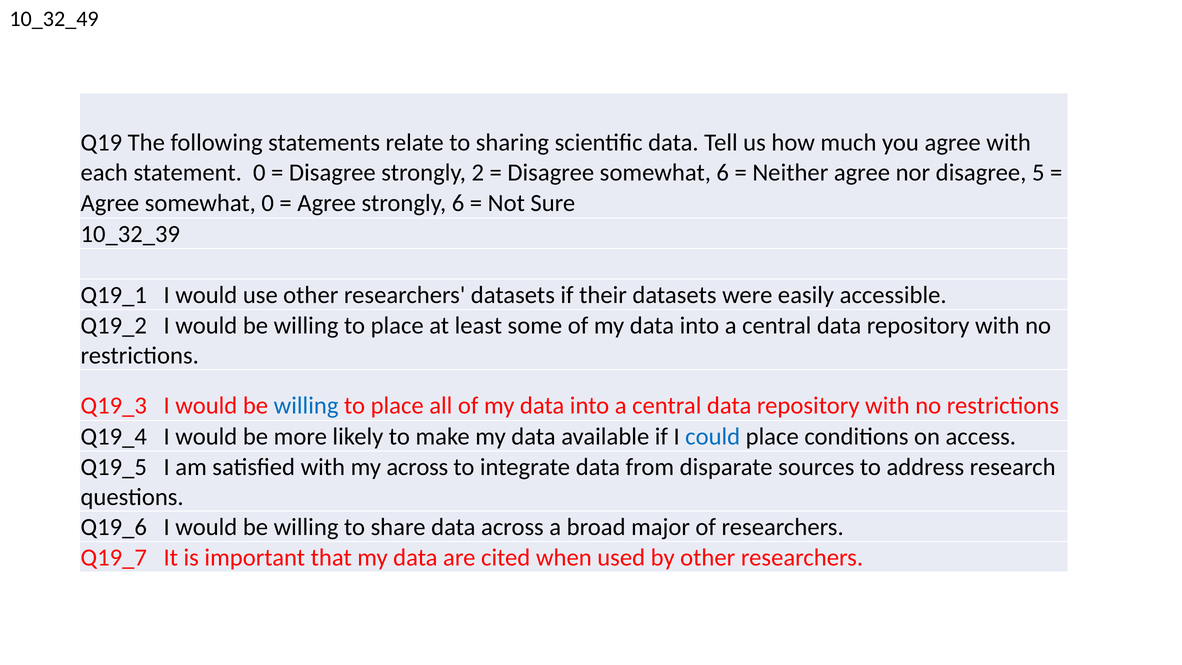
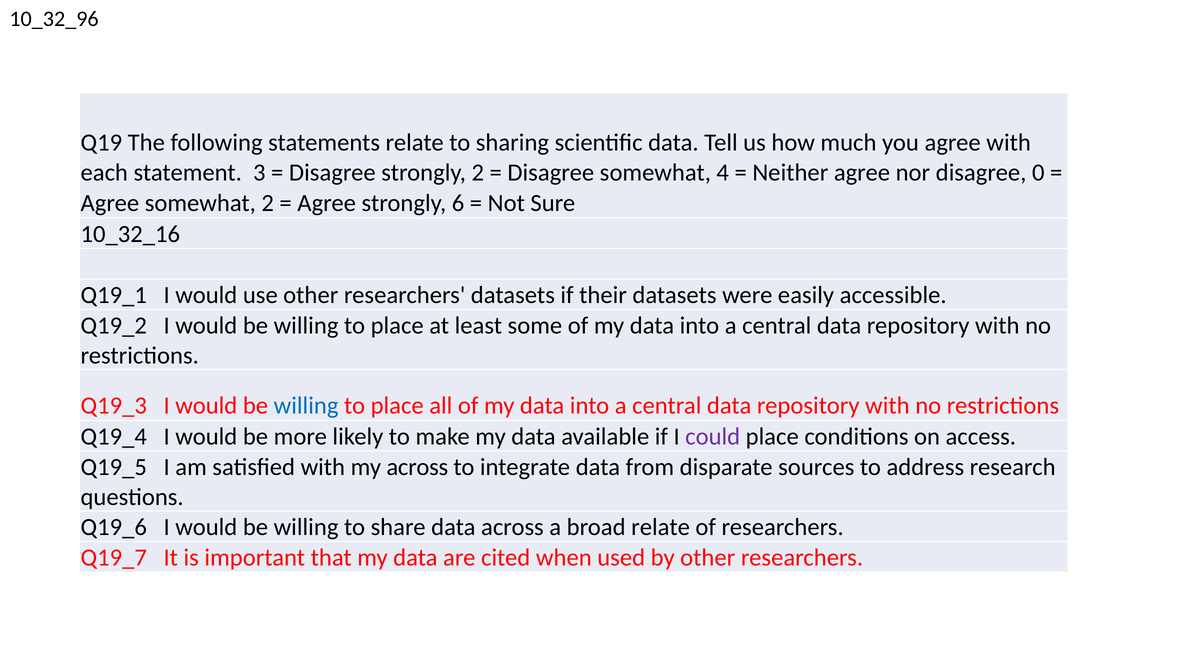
10_32_49: 10_32_49 -> 10_32_96
statement 0: 0 -> 3
somewhat 6: 6 -> 4
5: 5 -> 0
somewhat 0: 0 -> 2
10_32_39: 10_32_39 -> 10_32_16
could colour: blue -> purple
broad major: major -> relate
